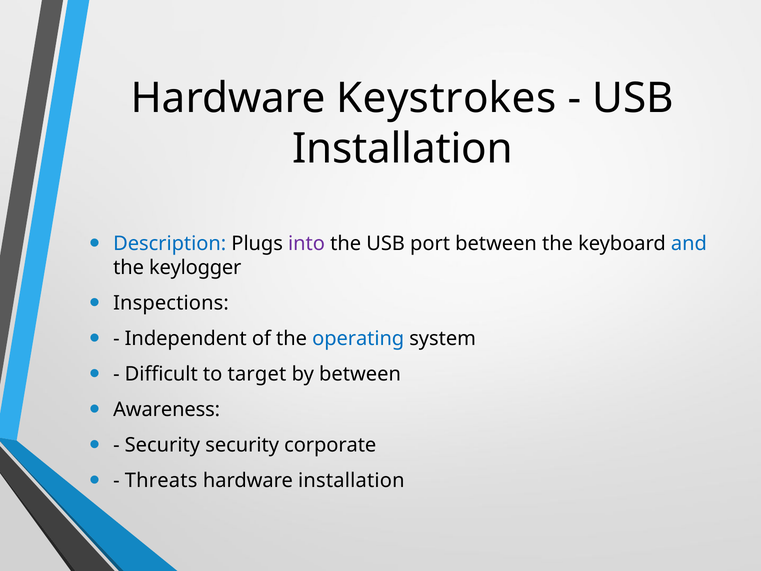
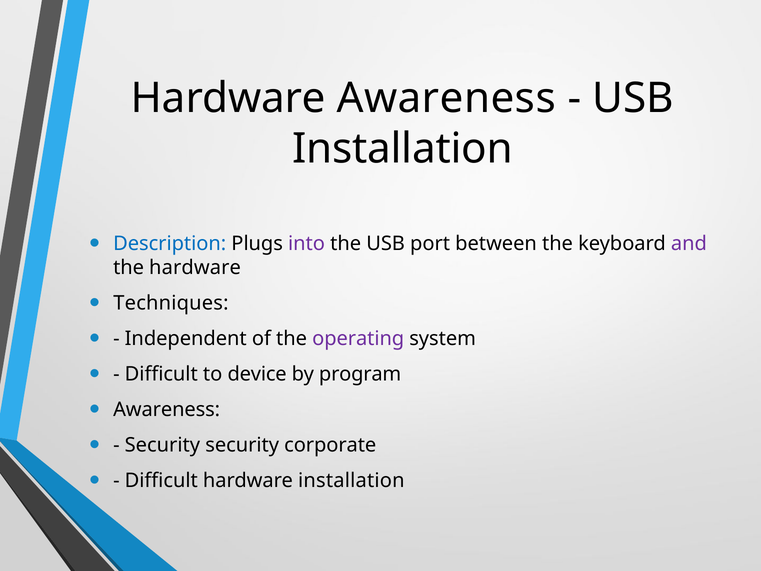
Hardware Keystrokes: Keystrokes -> Awareness
and colour: blue -> purple
the keylogger: keylogger -> hardware
Inspections: Inspections -> Techniques
operating colour: blue -> purple
target: target -> device
by between: between -> program
Threats at (161, 481): Threats -> Difficult
